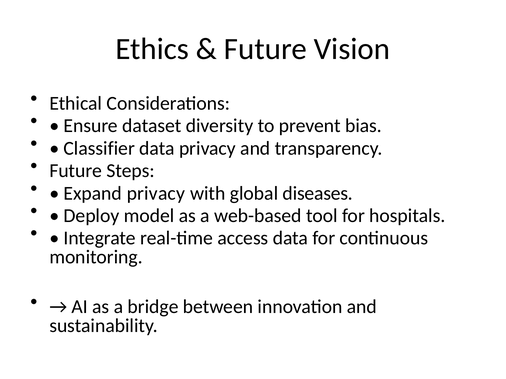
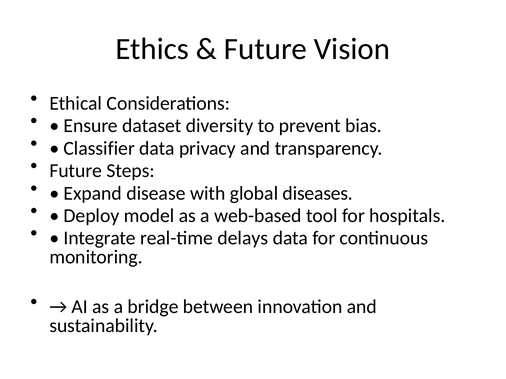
Expand privacy: privacy -> disease
access: access -> delays
